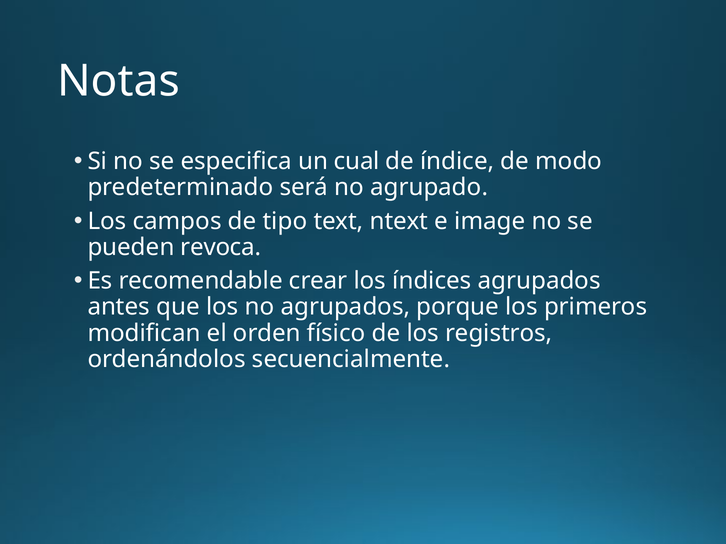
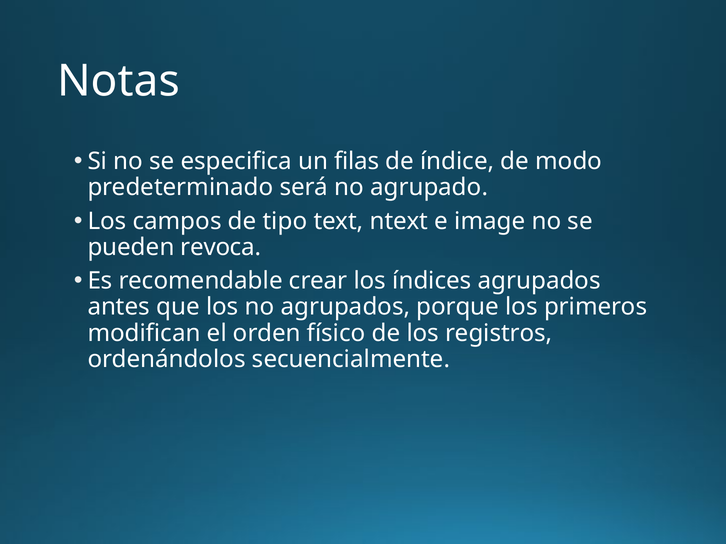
cual: cual -> filas
